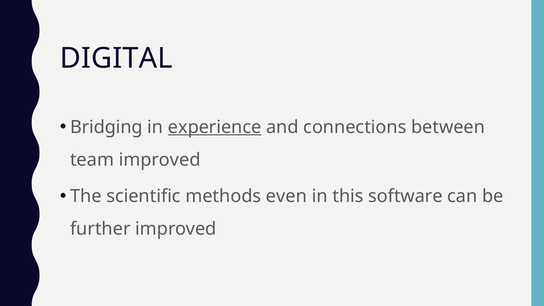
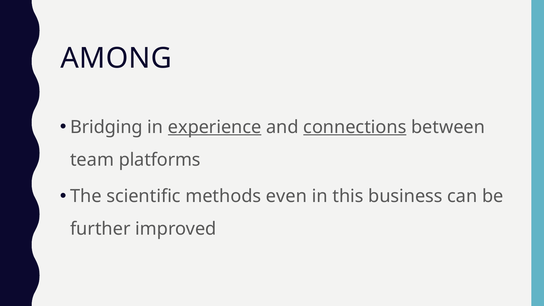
DIGITAL: DIGITAL -> AMONG
connections underline: none -> present
team improved: improved -> platforms
software: software -> business
